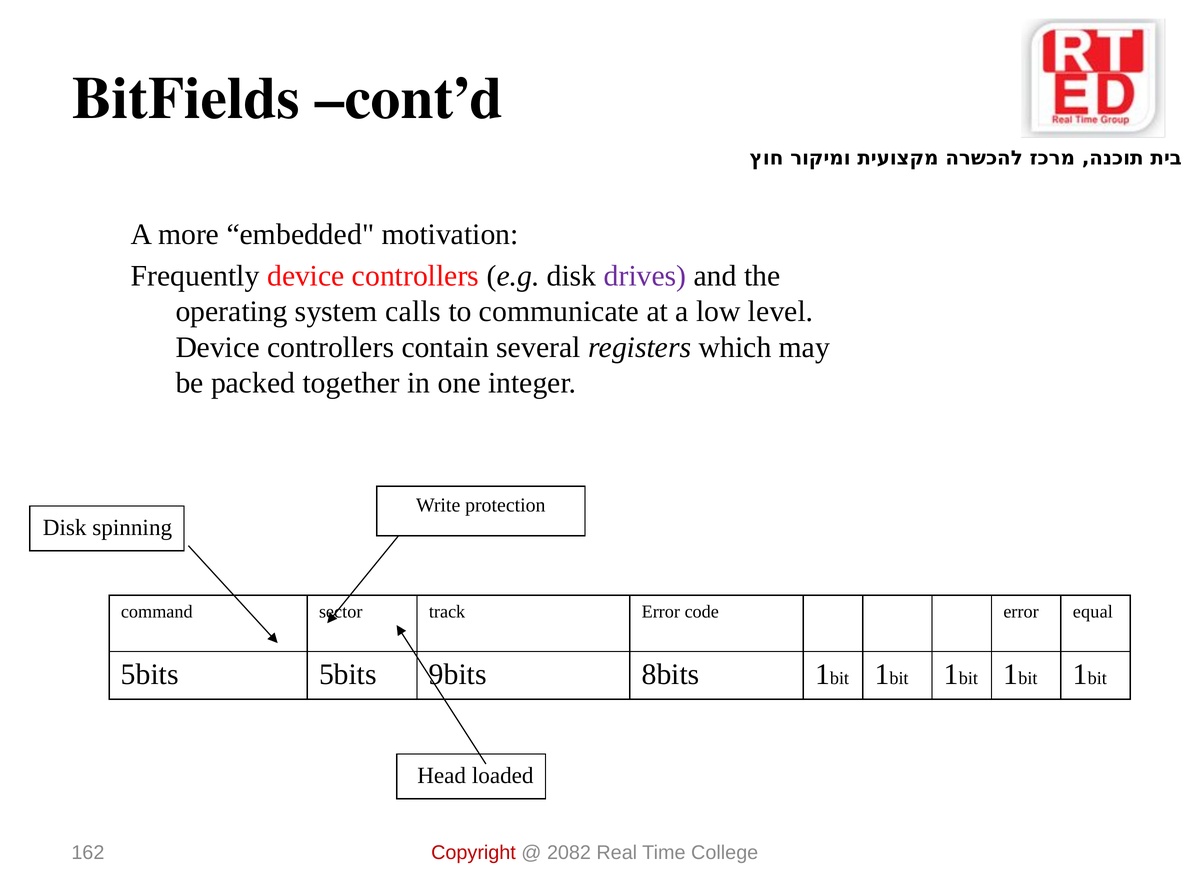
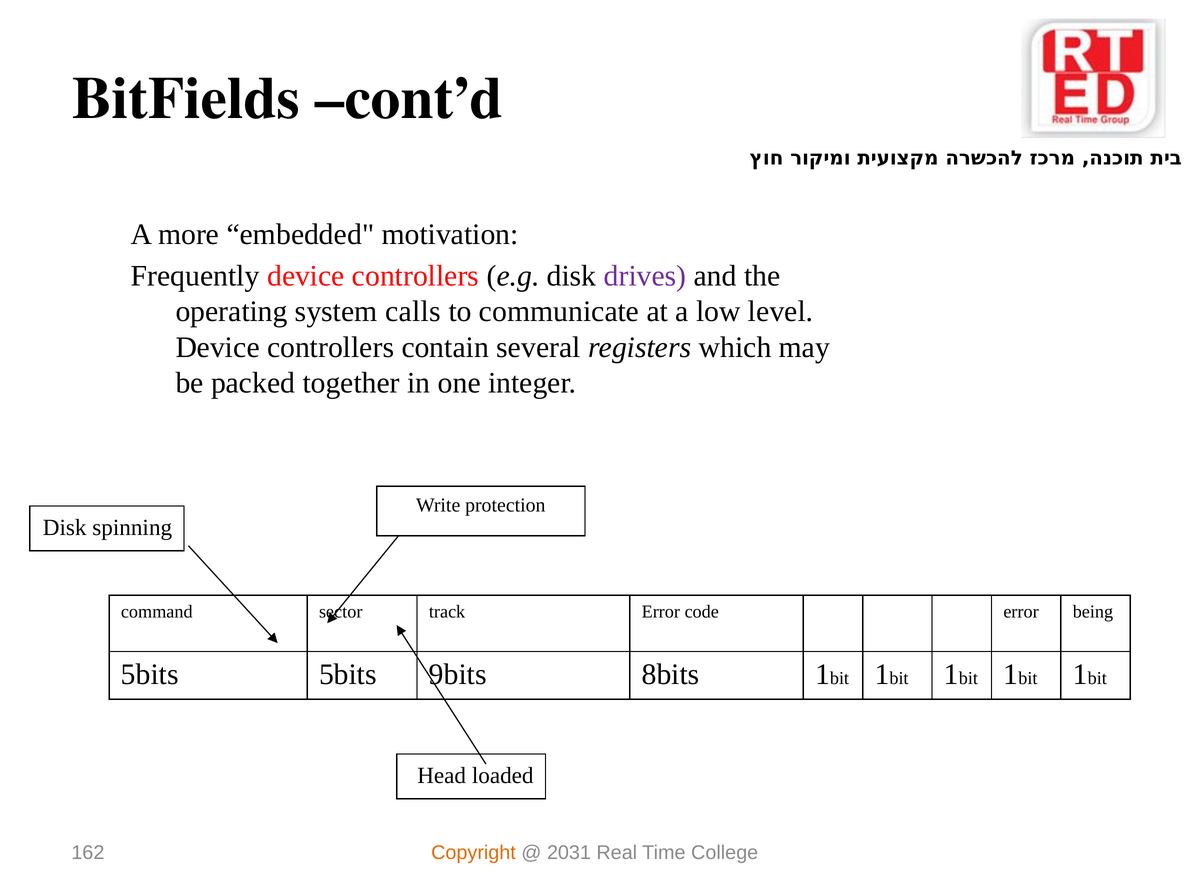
equal: equal -> being
Copyright colour: red -> orange
2082: 2082 -> 2031
